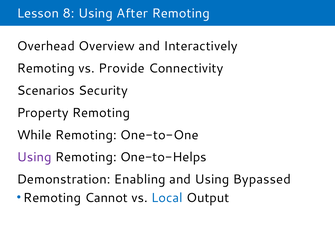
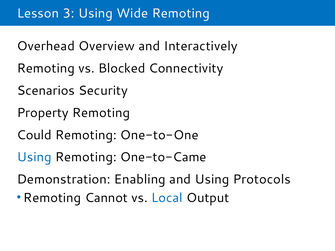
8: 8 -> 3
After: After -> Wide
Provide: Provide -> Blocked
While: While -> Could
Using at (34, 157) colour: purple -> blue
One-to-Helps: One-to-Helps -> One-to-Came
Bypassed: Bypassed -> Protocols
